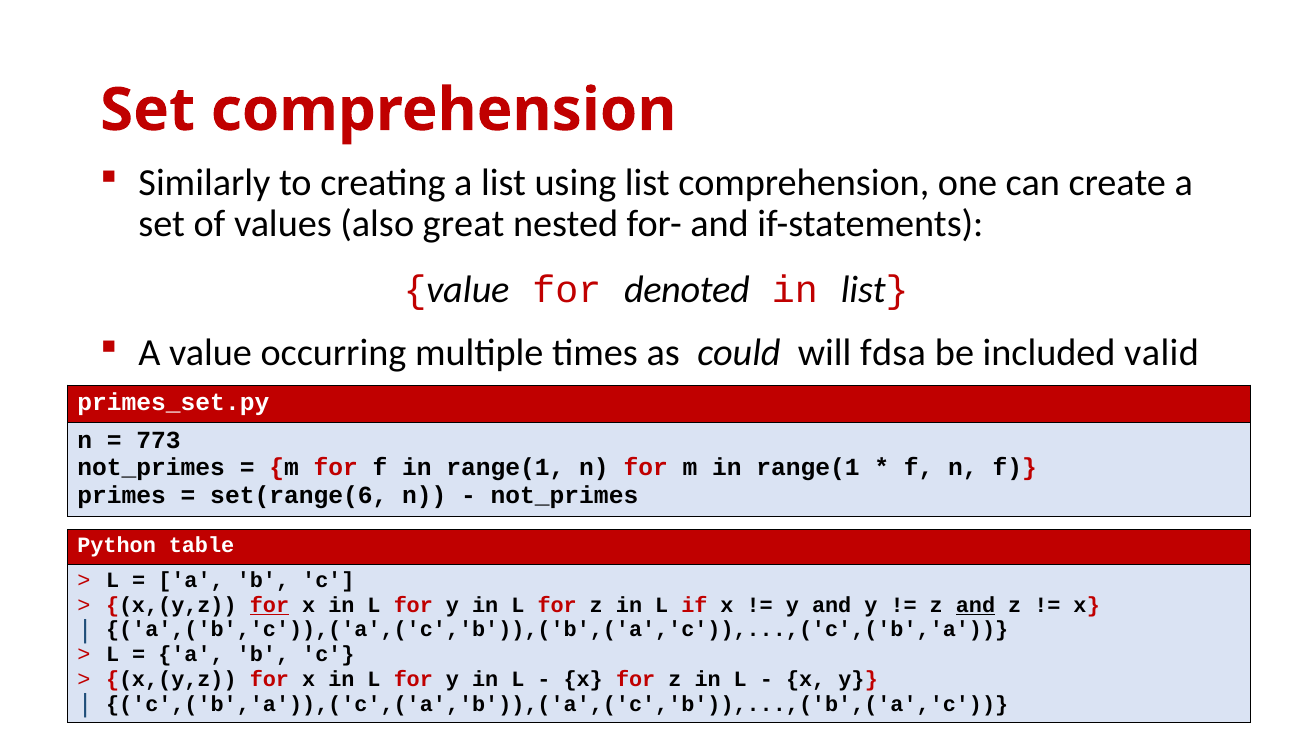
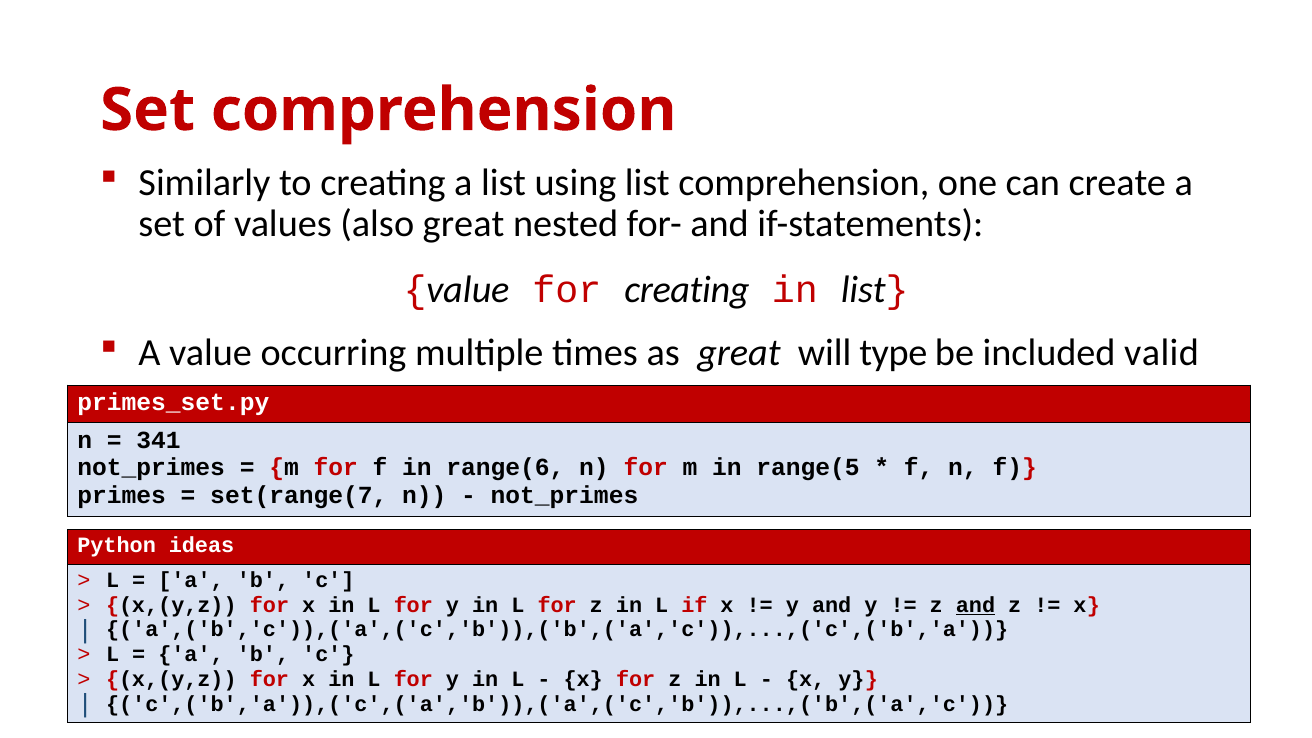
for denoted: denoted -> creating
as could: could -> great
fdsa: fdsa -> type
773: 773 -> 341
f in range(1: range(1 -> range(6
m in range(1: range(1 -> range(5
set(range(6: set(range(6 -> set(range(7
table: table -> ideas
for at (270, 605) underline: present -> none
